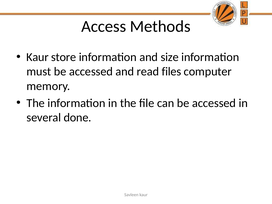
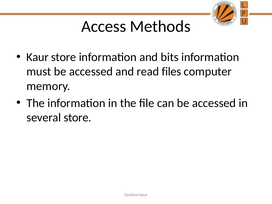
size: size -> bits
several done: done -> store
